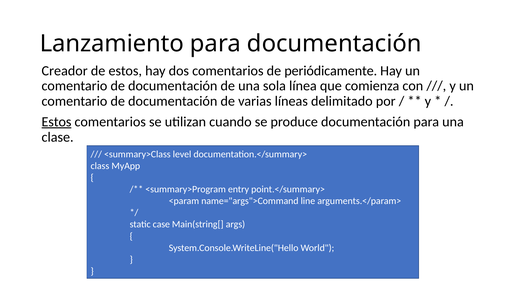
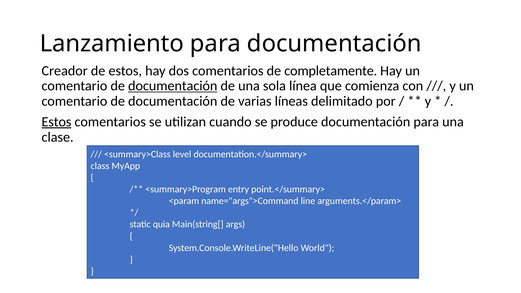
periódicamente: periódicamente -> completamente
documentación at (173, 86) underline: none -> present
case: case -> quia
